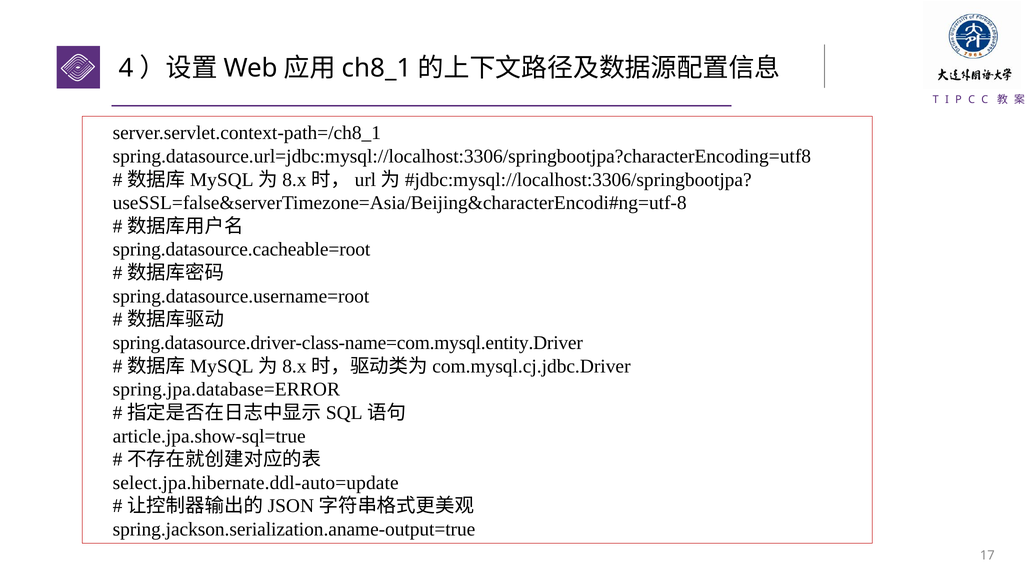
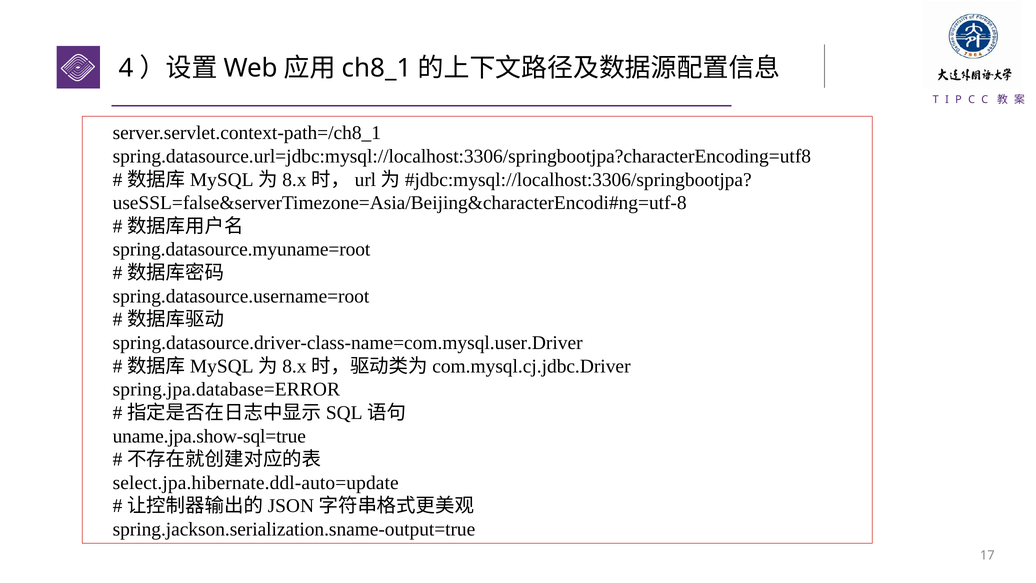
spring.datasource.cacheable=root: spring.datasource.cacheable=root -> spring.datasource.myuname=root
spring.datasource.driver-class-name=com.mysql.entity.Driver: spring.datasource.driver-class-name=com.mysql.entity.Driver -> spring.datasource.driver-class-name=com.mysql.user.Driver
article.jpa.show-sql=true: article.jpa.show-sql=true -> uname.jpa.show-sql=true
spring.jackson.serialization.aname-output=true: spring.jackson.serialization.aname-output=true -> spring.jackson.serialization.sname-output=true
